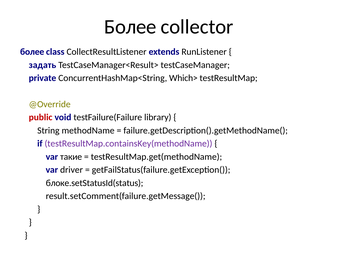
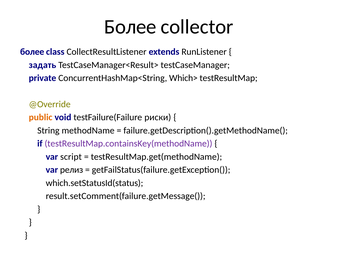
public colour: red -> orange
library: library -> риски
такие: такие -> script
driver: driver -> релиз
блоке.setStatusId(status: блоке.setStatusId(status -> which.setStatusId(status
